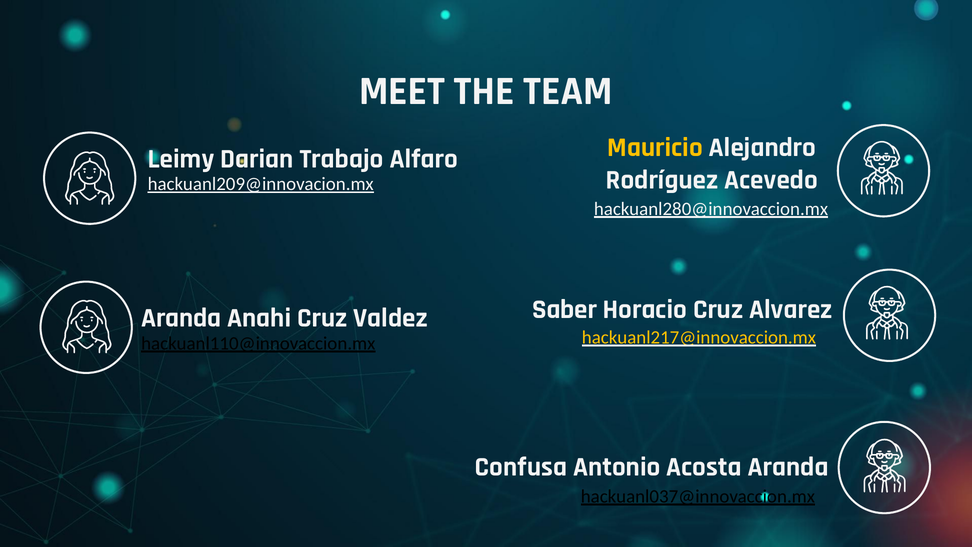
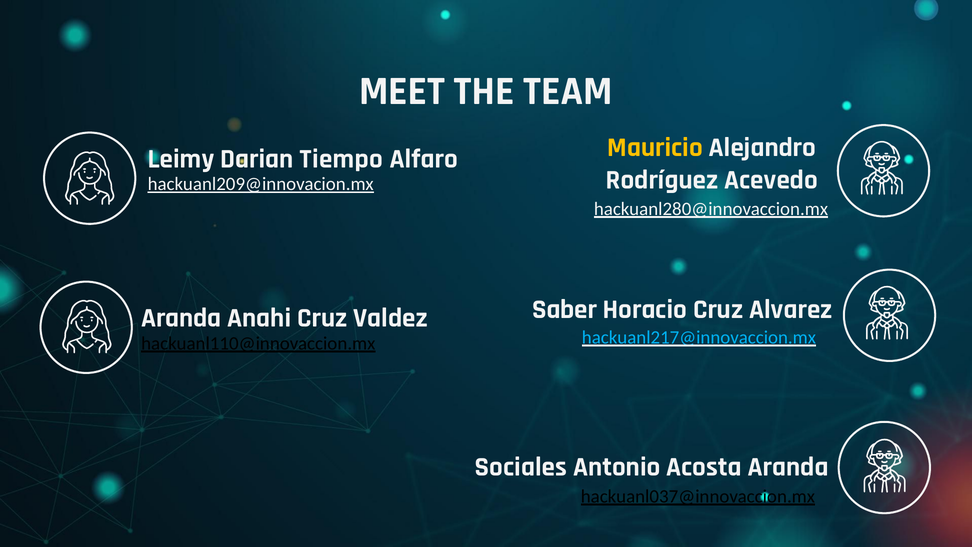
Trabajo: Trabajo -> Tiempo
hackuanl217@innovaccion.mx colour: yellow -> light blue
Confusa: Confusa -> Sociales
